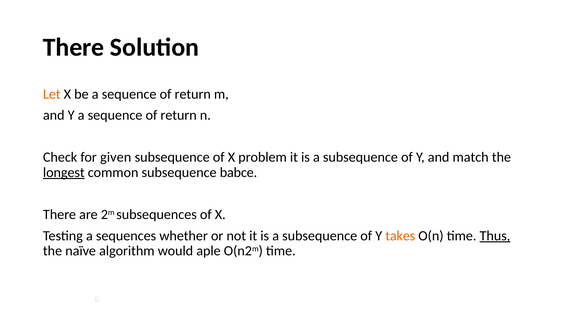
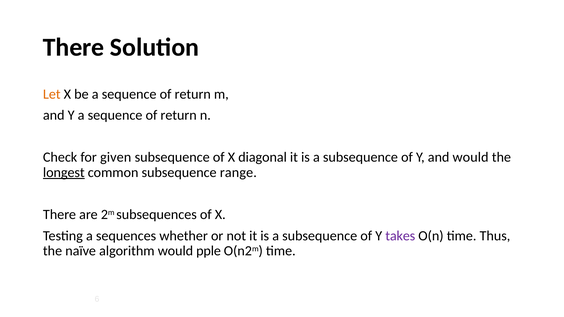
problem: problem -> diagonal
and match: match -> would
babce: babce -> range
takes colour: orange -> purple
Thus underline: present -> none
aple: aple -> pple
